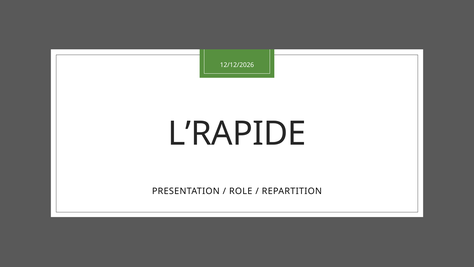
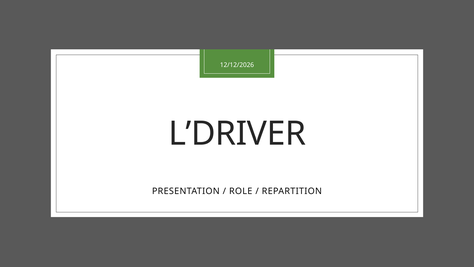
L’RAPIDE: L’RAPIDE -> L’DRIVER
